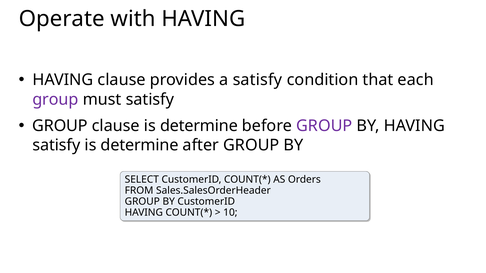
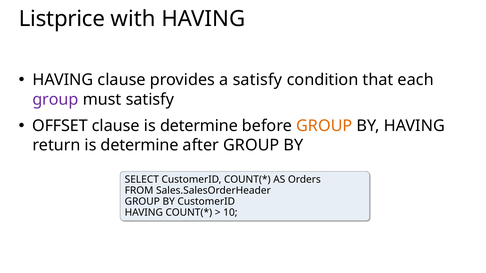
Operate: Operate -> Listprice
GROUP at (60, 126): GROUP -> OFFSET
GROUP at (324, 126) colour: purple -> orange
satisfy at (56, 145): satisfy -> return
